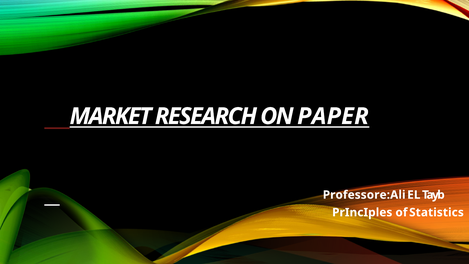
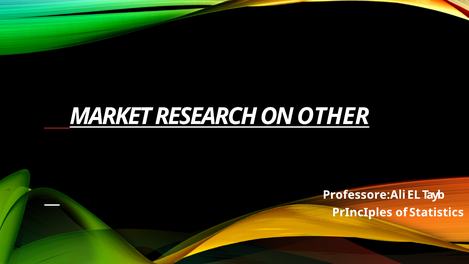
PAPER: PAPER -> OTHER
